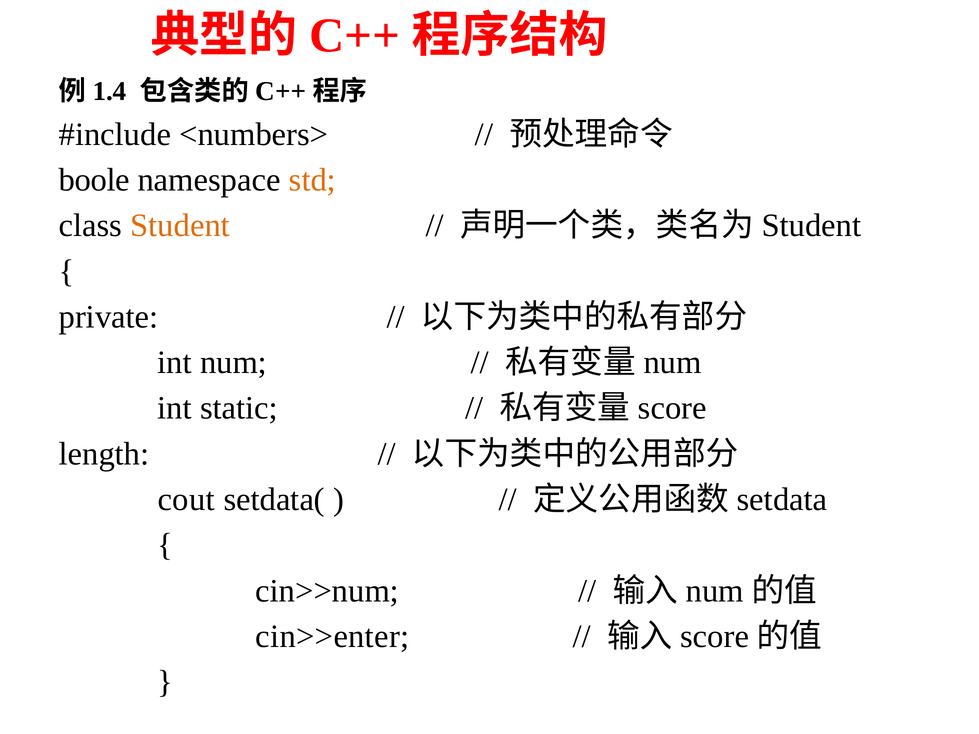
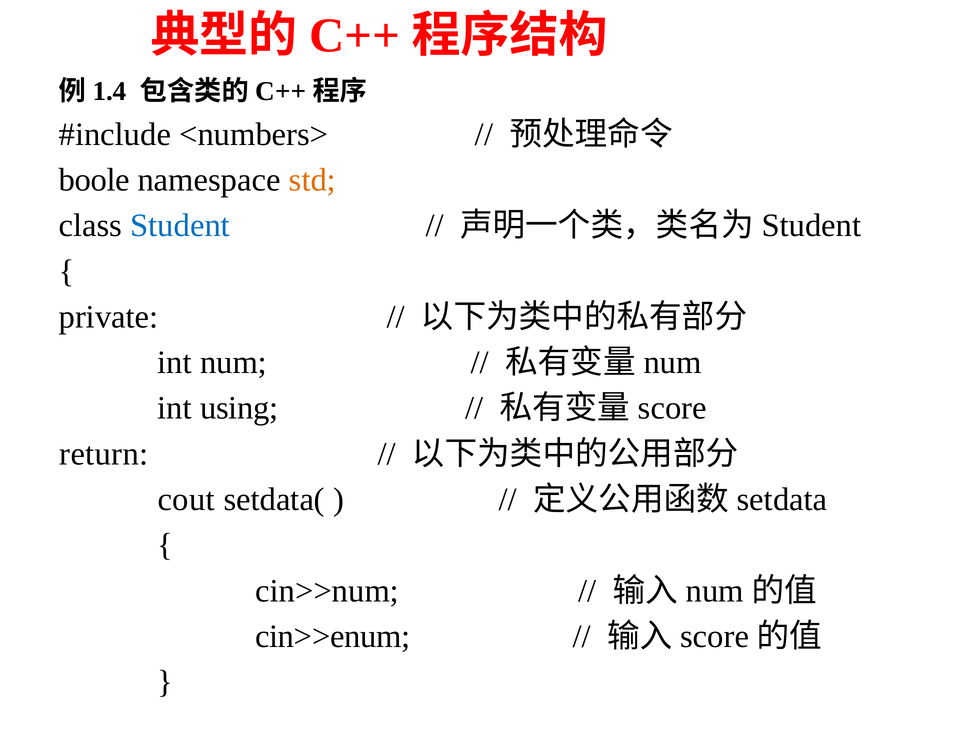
Student colour: orange -> blue
static: static -> using
length: length -> return
cin>>enter: cin>>enter -> cin>>enum
